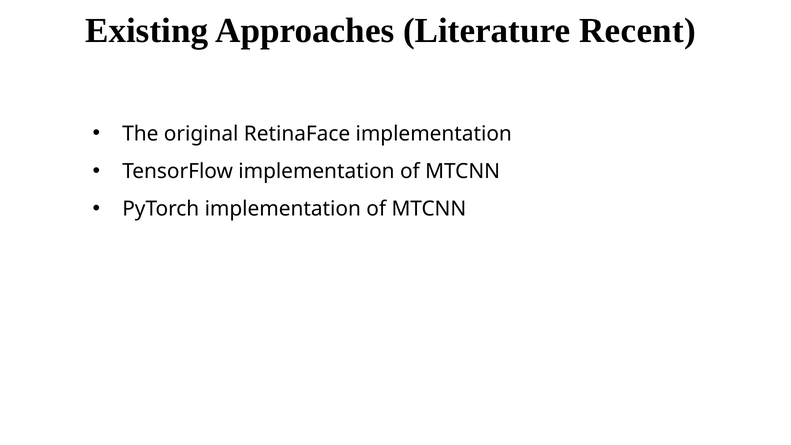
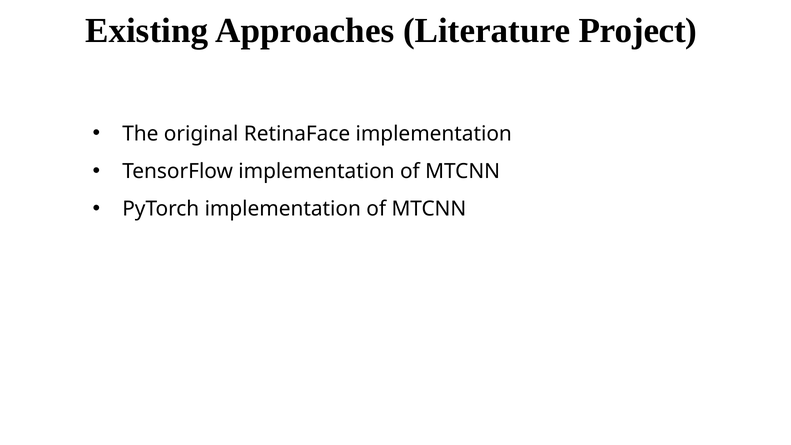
Recent: Recent -> Project
